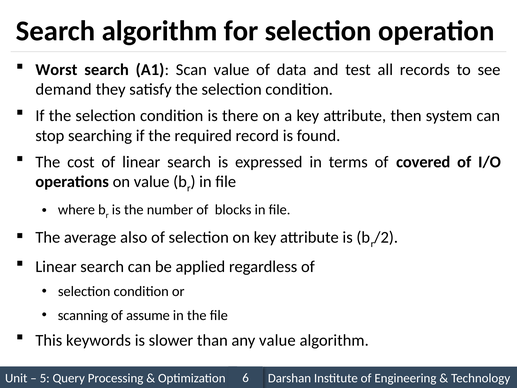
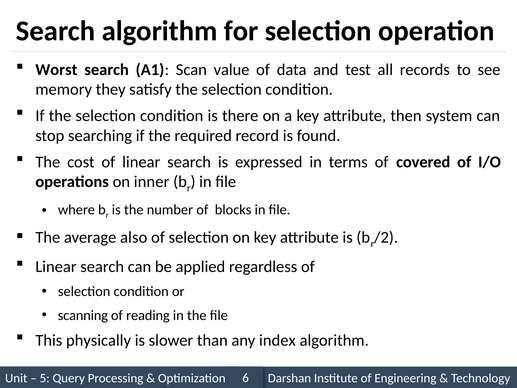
demand: demand -> memory
on value: value -> inner
assume: assume -> reading
keywords: keywords -> physically
any value: value -> index
